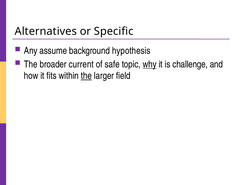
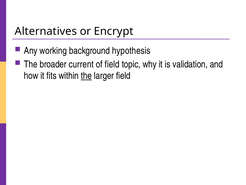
Specific: Specific -> Encrypt
assume: assume -> working
of safe: safe -> field
why underline: present -> none
challenge: challenge -> validation
